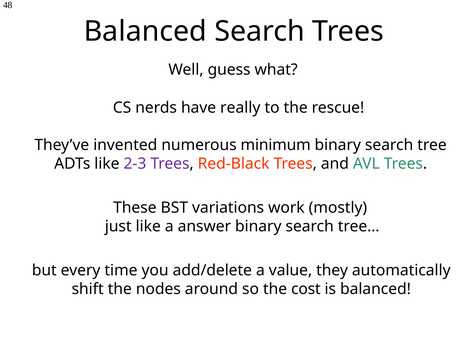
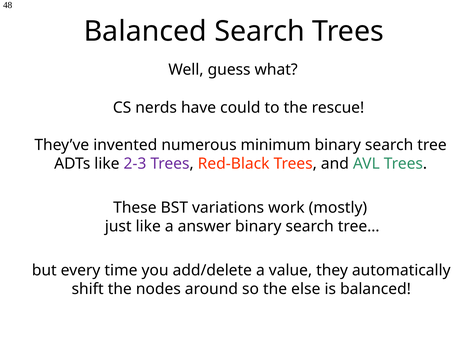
really: really -> could
cost: cost -> else
